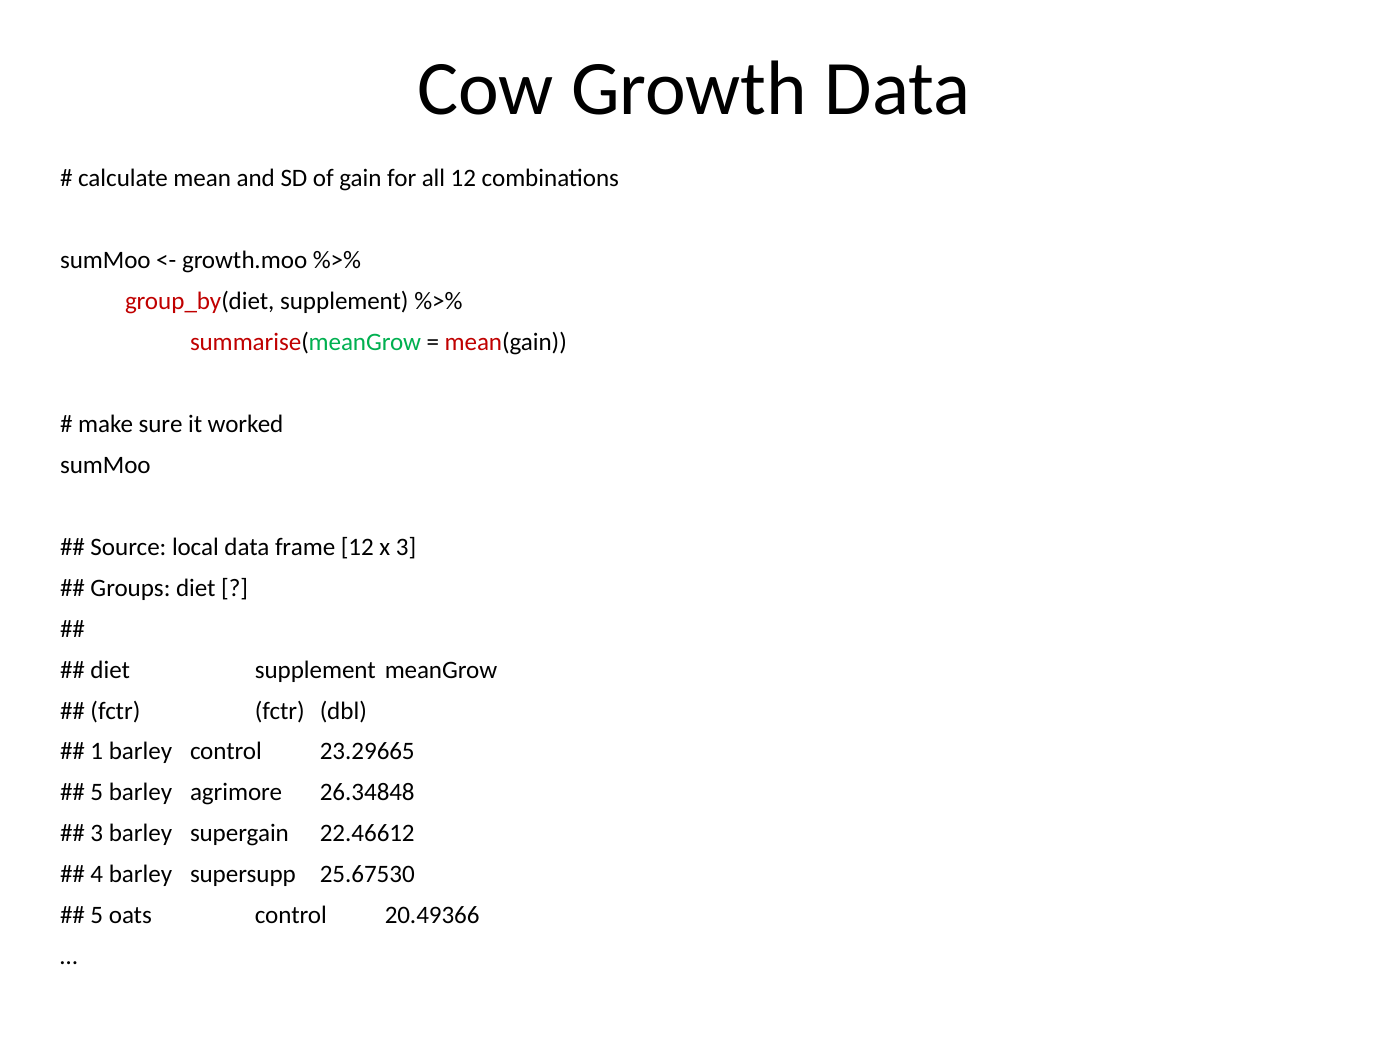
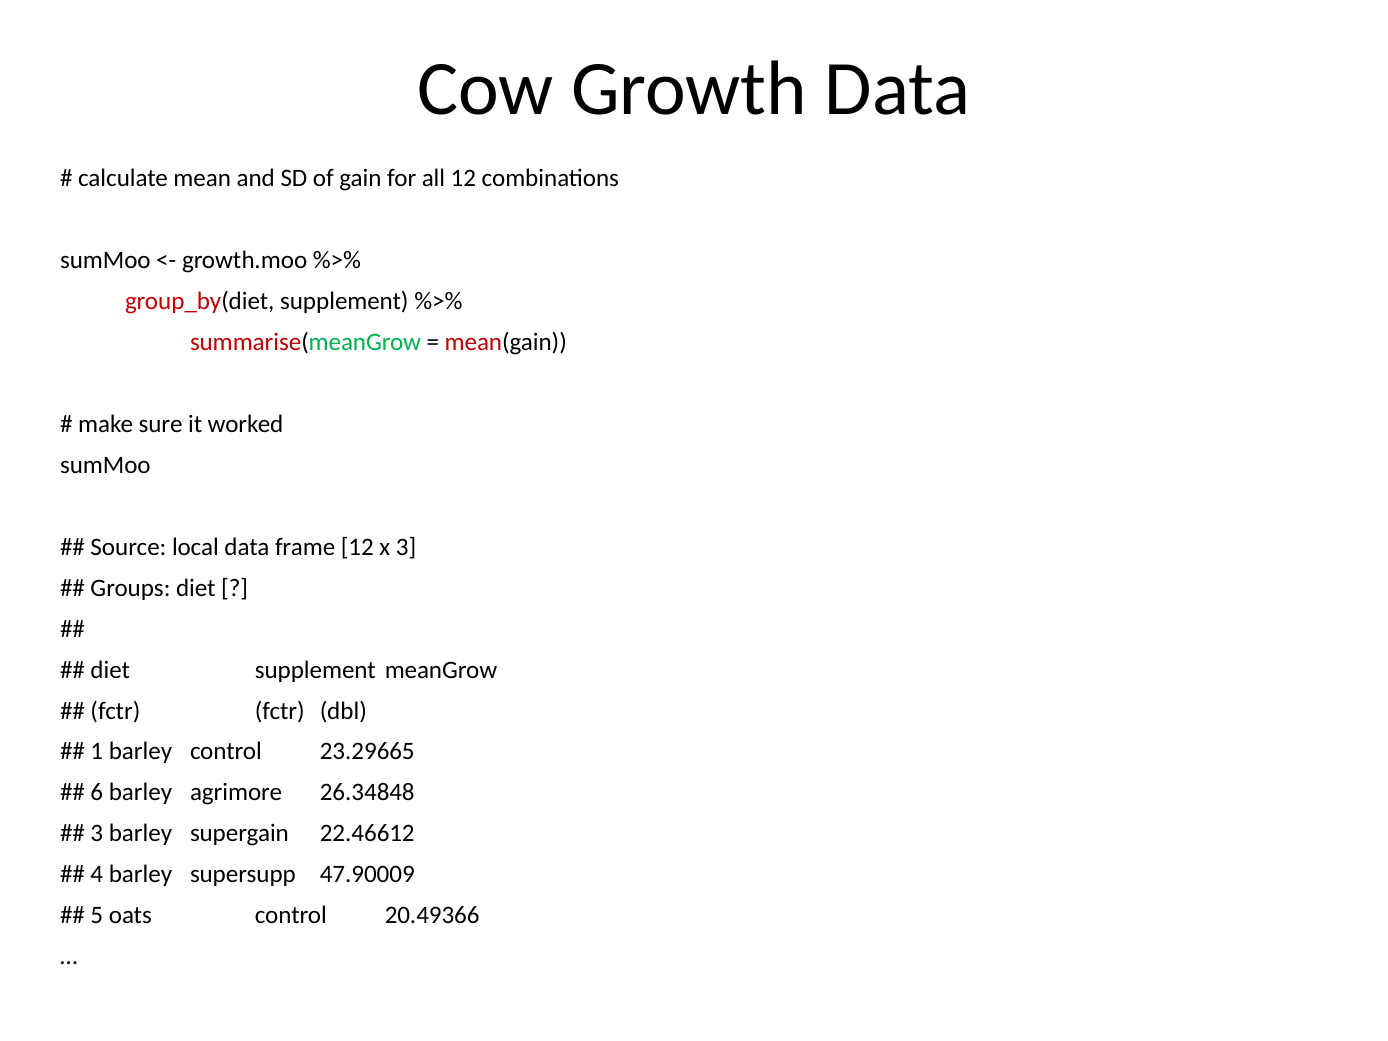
5 at (97, 793): 5 -> 6
25.67530: 25.67530 -> 47.90009
